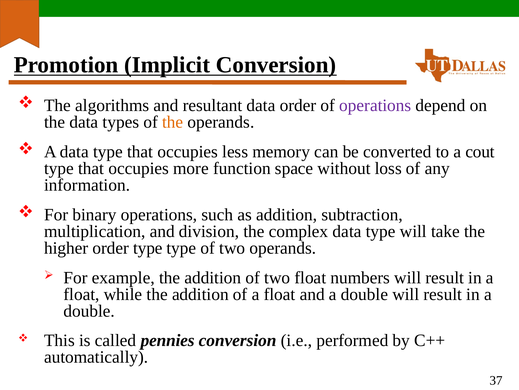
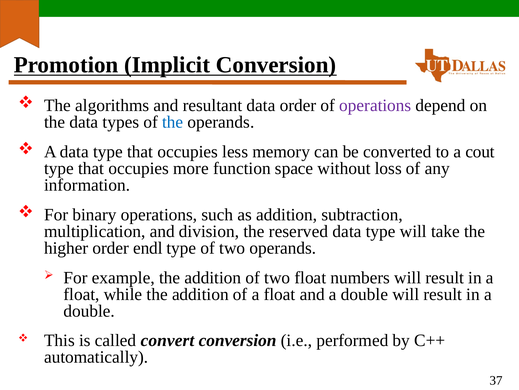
the at (173, 122) colour: orange -> blue
complex: complex -> reserved
order type: type -> endl
pennies: pennies -> convert
